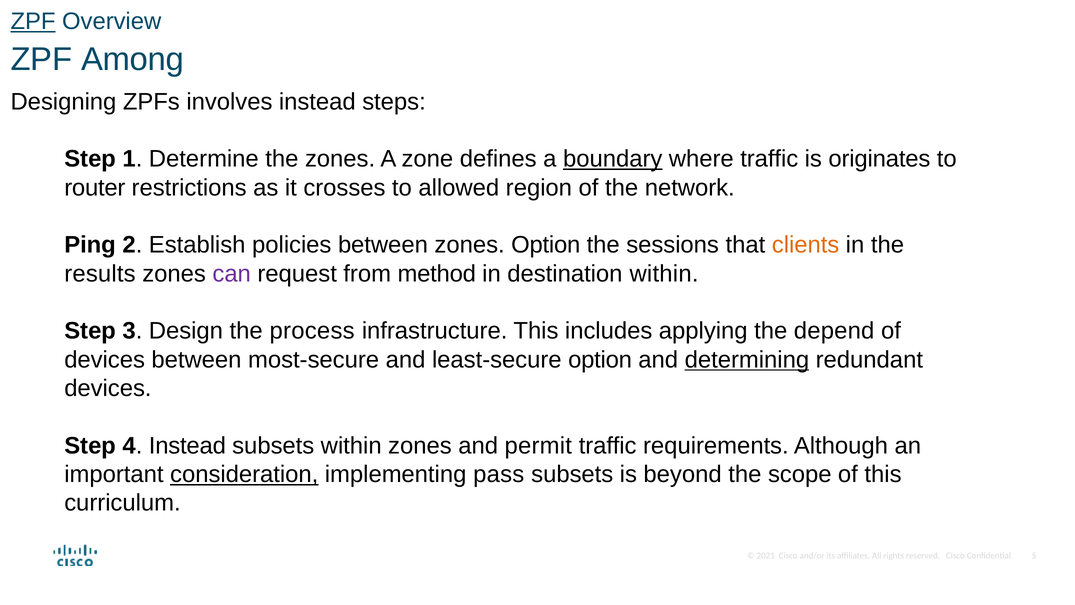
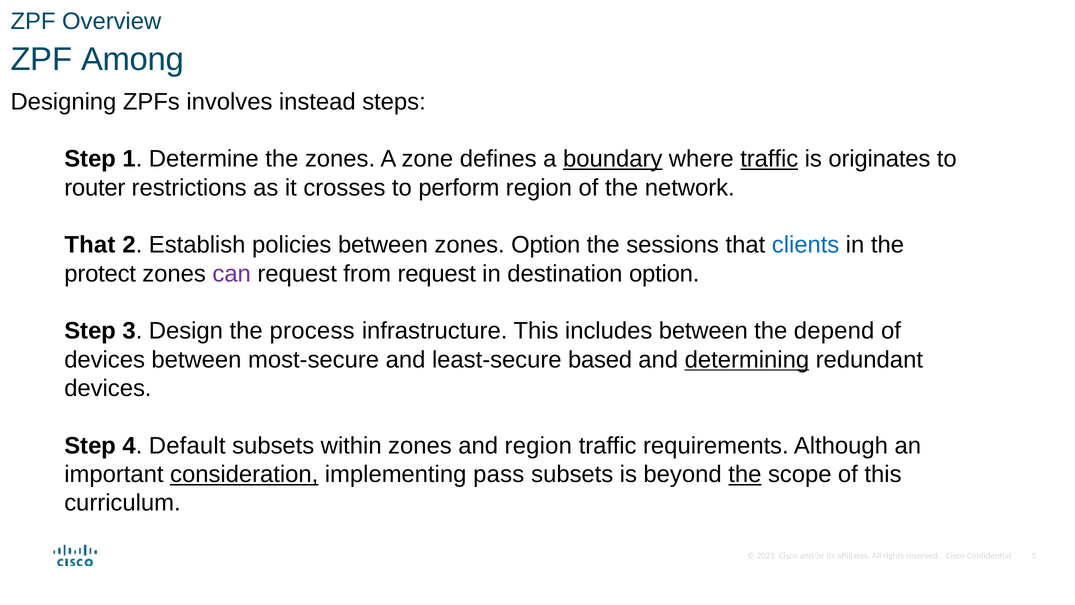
ZPF at (33, 21) underline: present -> none
traffic at (769, 159) underline: none -> present
allowed: allowed -> perform
Ping at (90, 245): Ping -> That
clients colour: orange -> blue
results: results -> protect
from method: method -> request
destination within: within -> option
includes applying: applying -> between
least-secure option: option -> based
4 Instead: Instead -> Default
and permit: permit -> region
the at (745, 474) underline: none -> present
